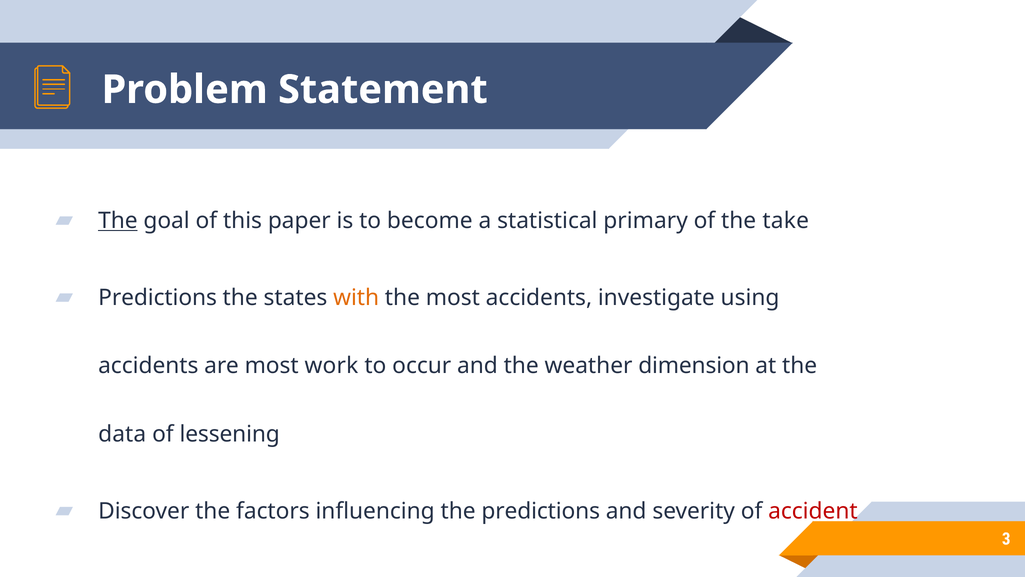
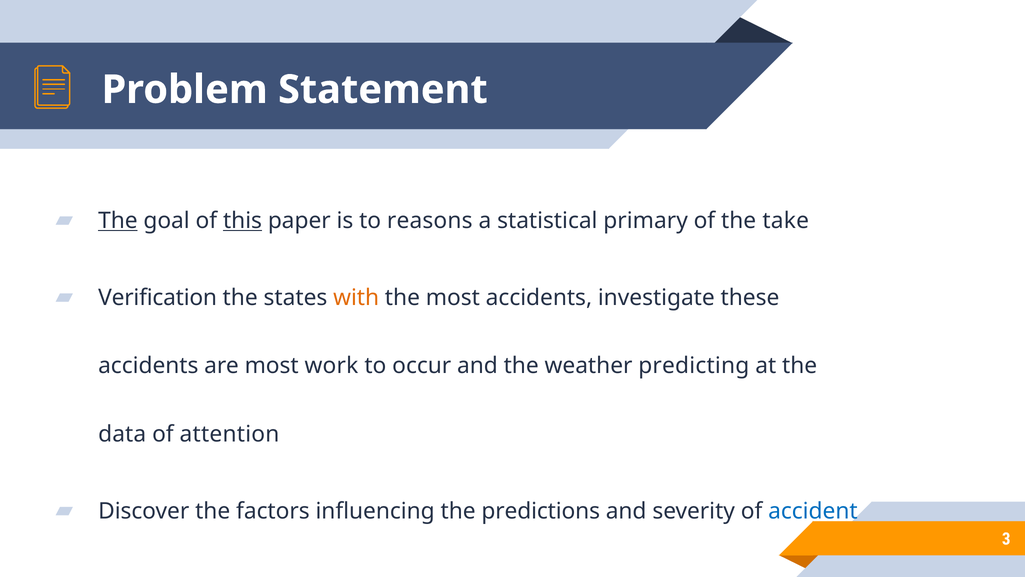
this underline: none -> present
become: become -> reasons
Predictions at (158, 297): Predictions -> Verification
using: using -> these
dimension: dimension -> predicting
lessening: lessening -> attention
accident at (813, 511) colour: red -> blue
